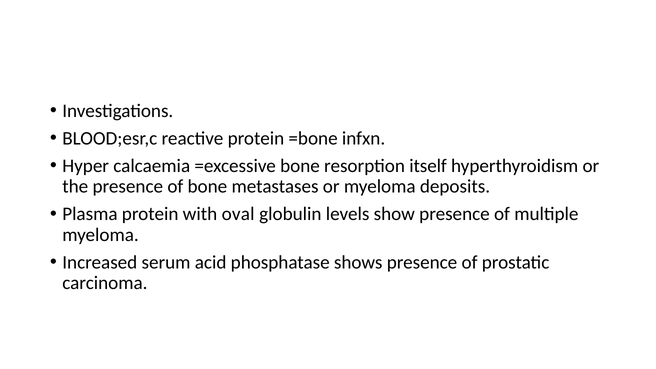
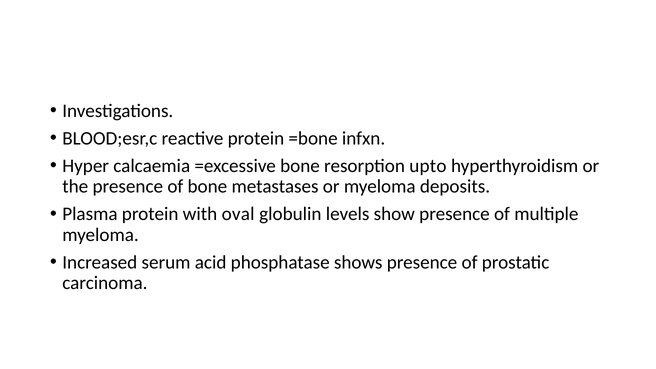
itself: itself -> upto
